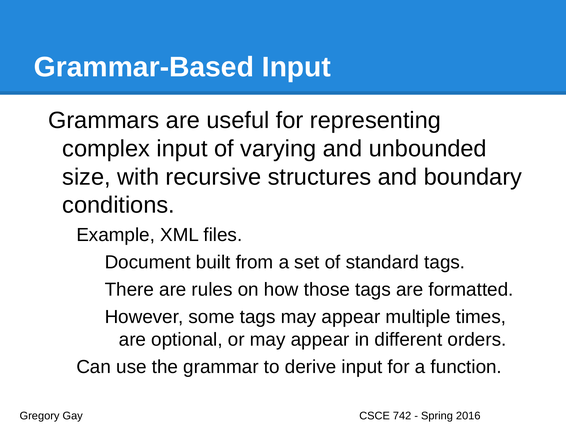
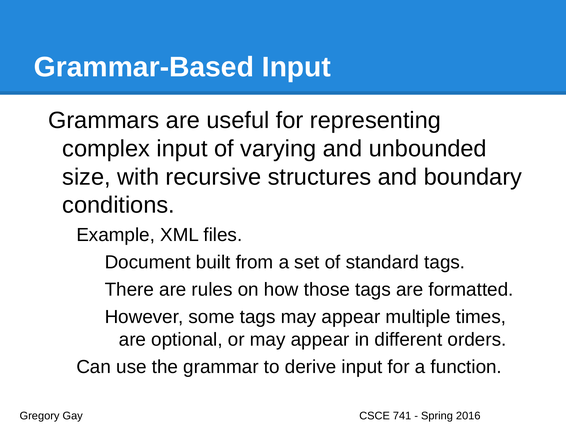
742: 742 -> 741
